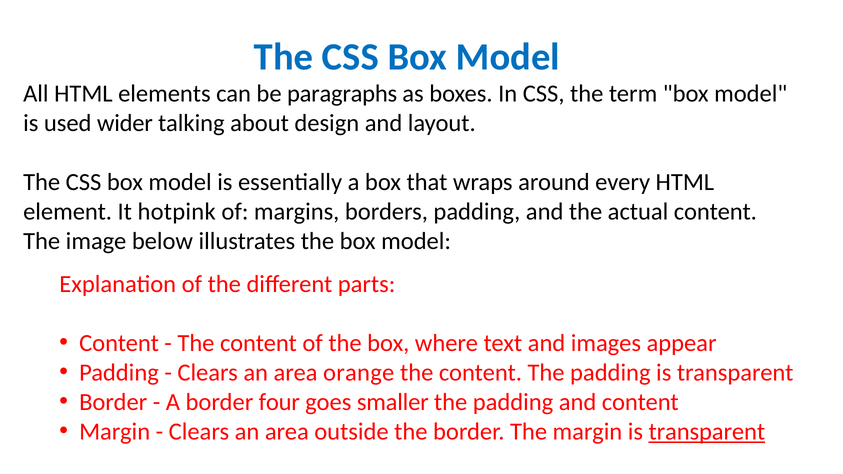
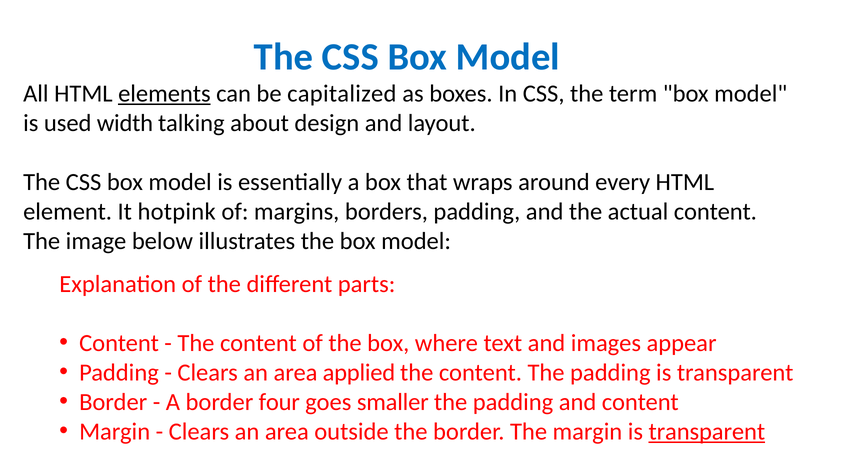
elements underline: none -> present
paragraphs: paragraphs -> capitalized
wider: wider -> width
orange: orange -> applied
